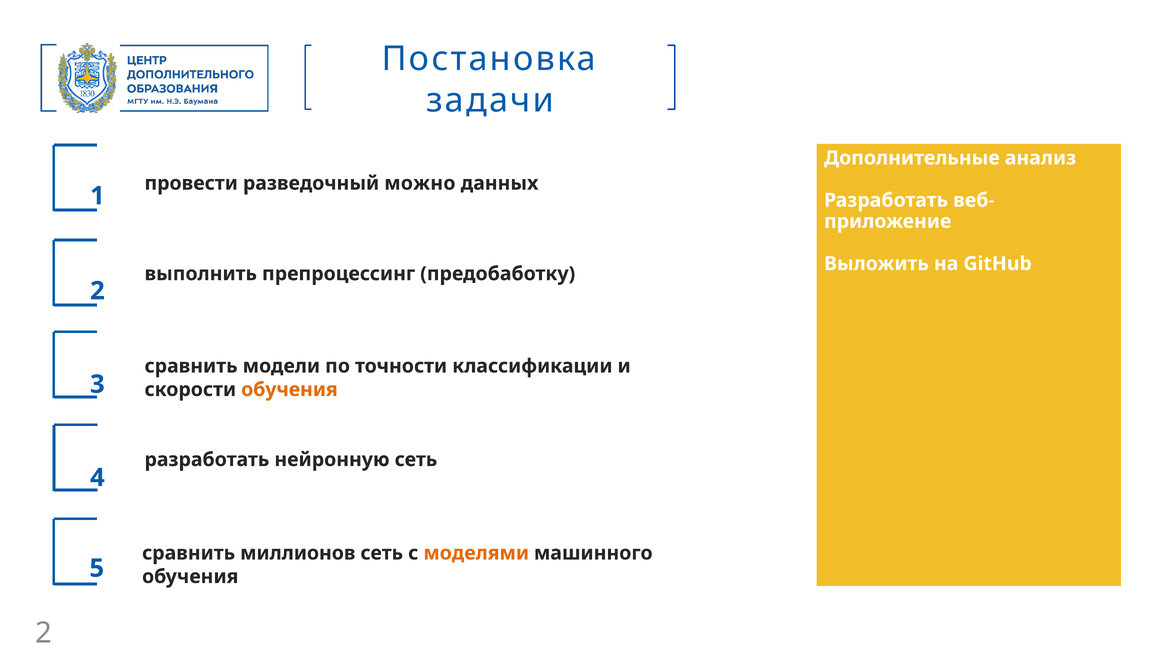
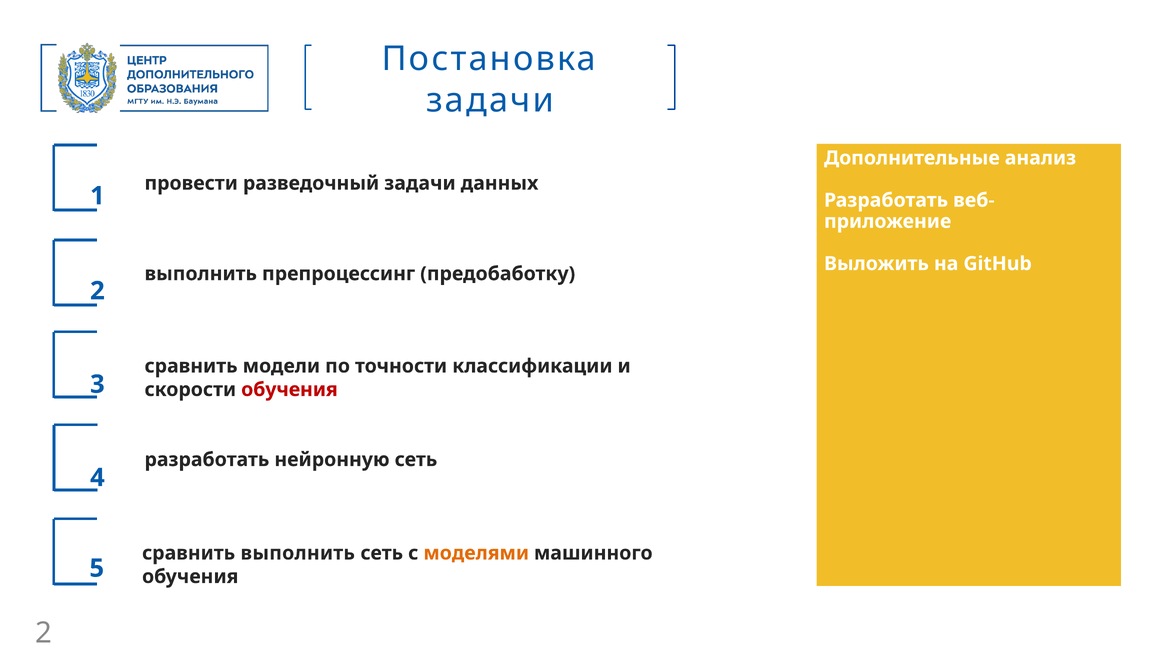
разведочный можно: можно -> задачи
обучения at (289, 390) colour: orange -> red
сравнить миллионов: миллионов -> выполнить
